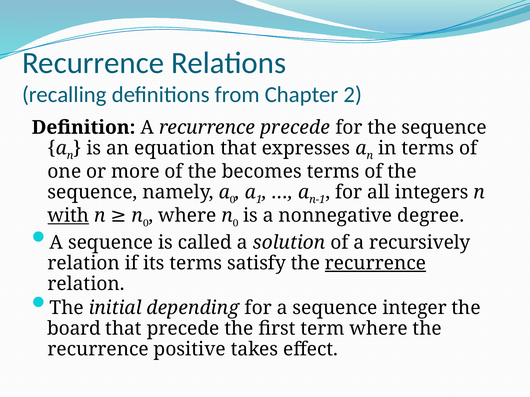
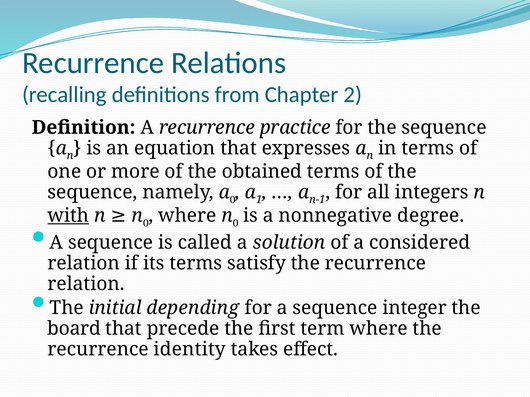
recurrence precede: precede -> practice
becomes: becomes -> obtained
recursively: recursively -> considered
recurrence at (376, 263) underline: present -> none
positive: positive -> identity
